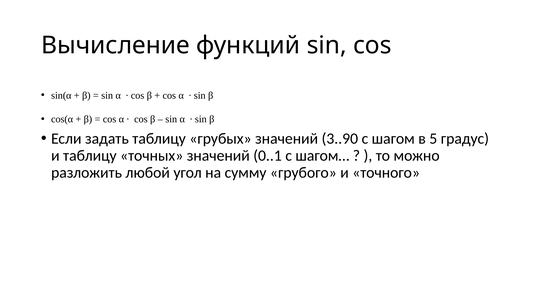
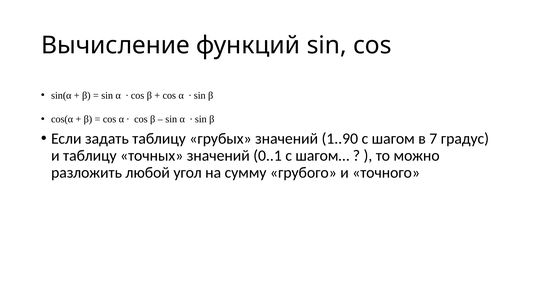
3..90: 3..90 -> 1..90
5: 5 -> 7
